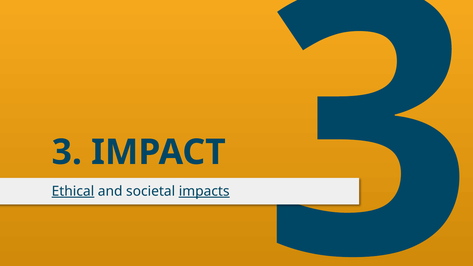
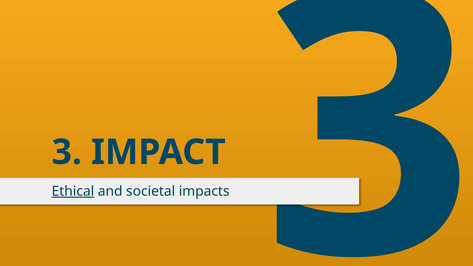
impacts underline: present -> none
